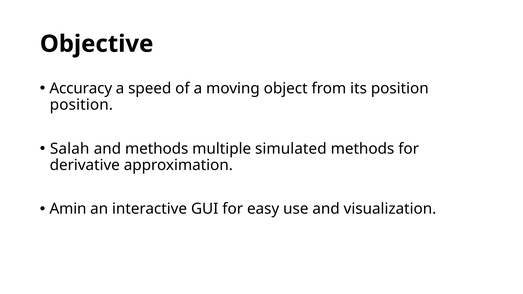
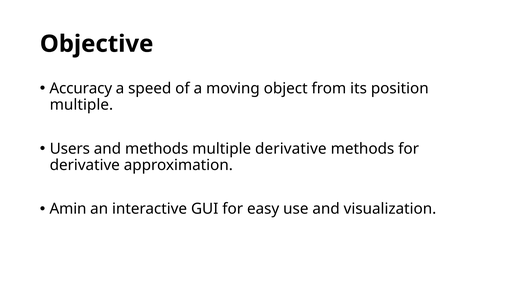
position at (81, 105): position -> multiple
Salah: Salah -> Users
multiple simulated: simulated -> derivative
